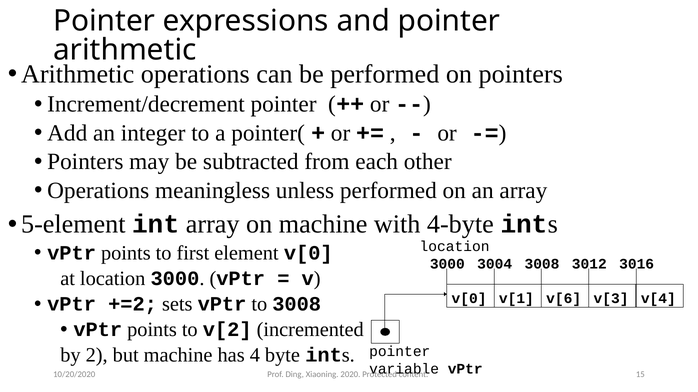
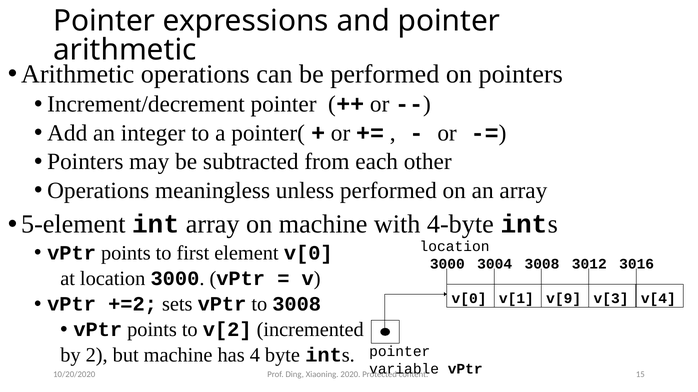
v[6: v[6 -> v[9
